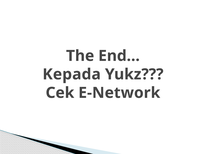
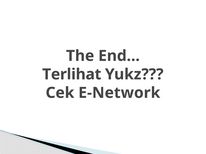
Kepada: Kepada -> Terlihat
